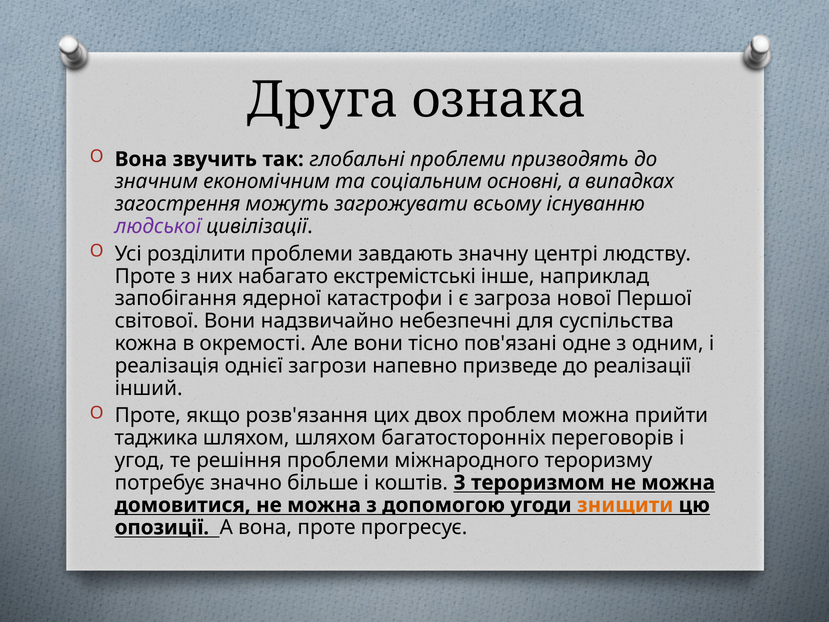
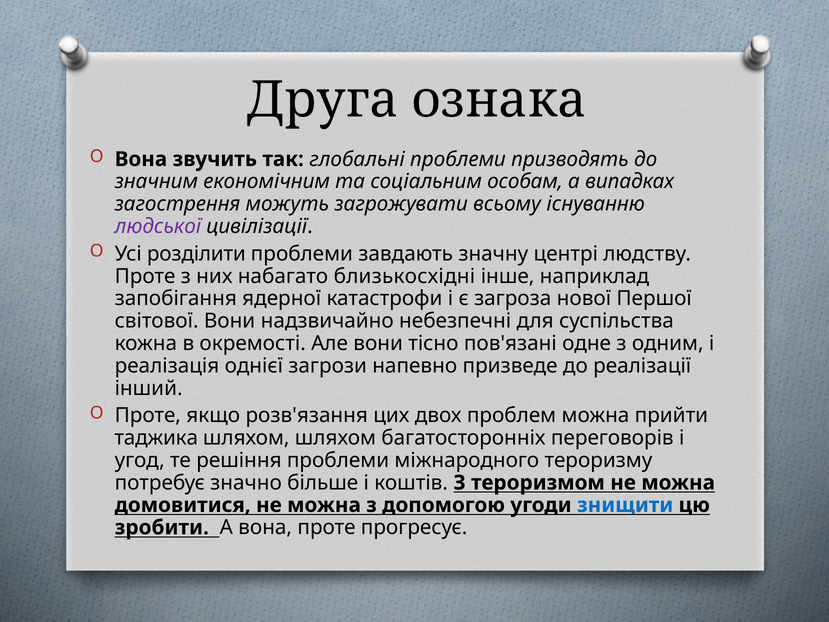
основні: основні -> особам
екстремістські: екстремістські -> близькосхідні
знищити colour: orange -> blue
опозиції: опозиції -> зробити
